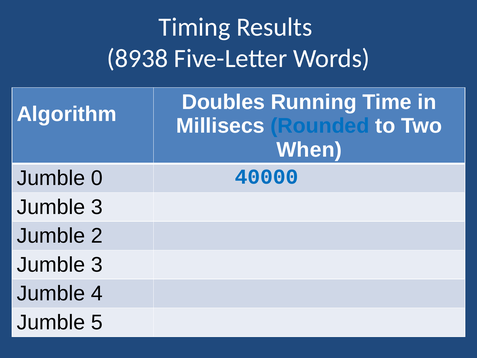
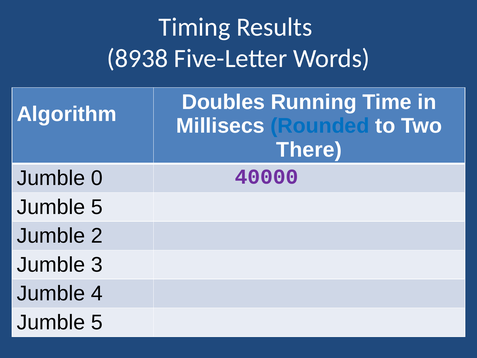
When: When -> There
40000 colour: blue -> purple
3 at (97, 207): 3 -> 5
